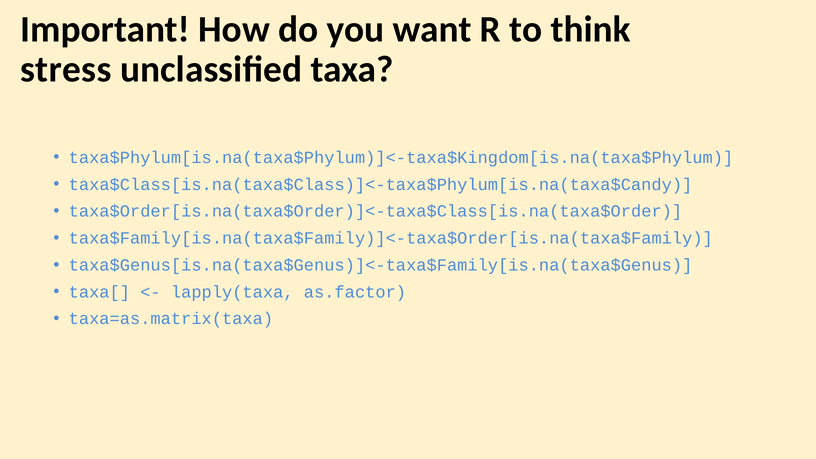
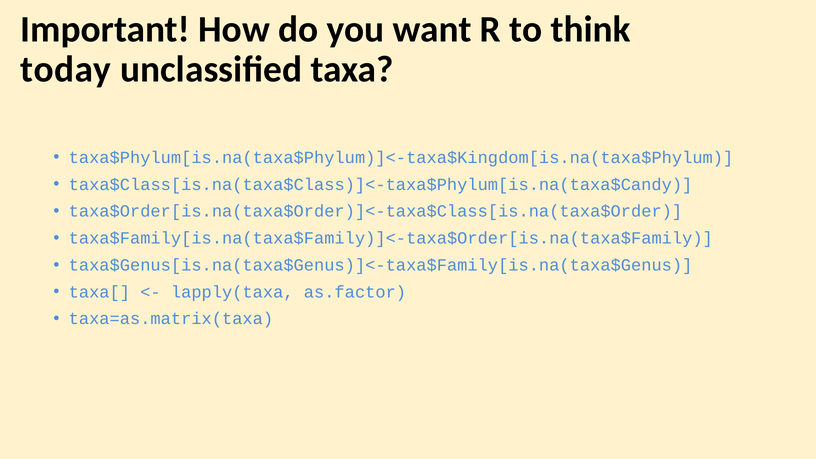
stress: stress -> today
